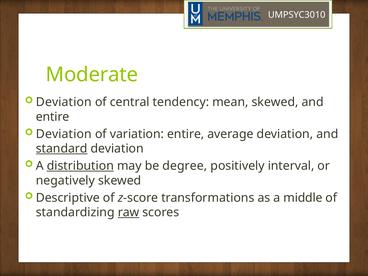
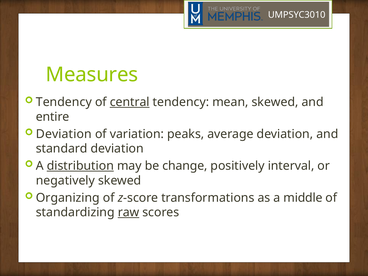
Moderate: Moderate -> Measures
Deviation at (64, 102): Deviation -> Tendency
central underline: none -> present
variation entire: entire -> peaks
standard underline: present -> none
degree: degree -> change
Descriptive: Descriptive -> Organizing
